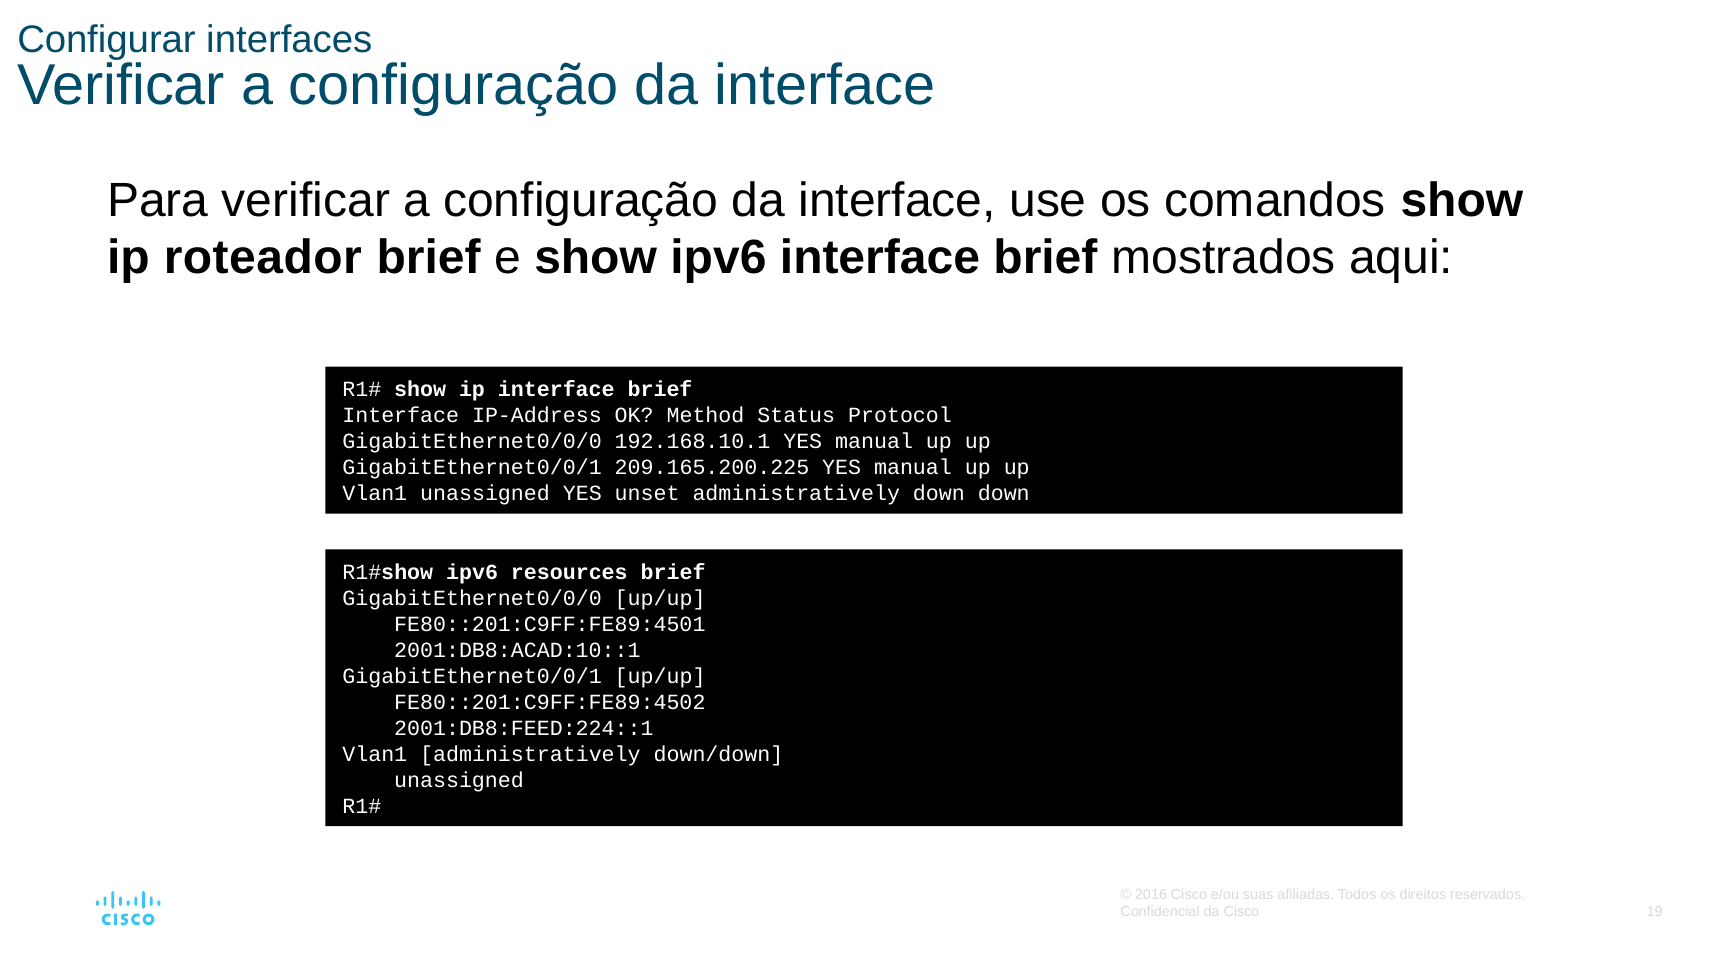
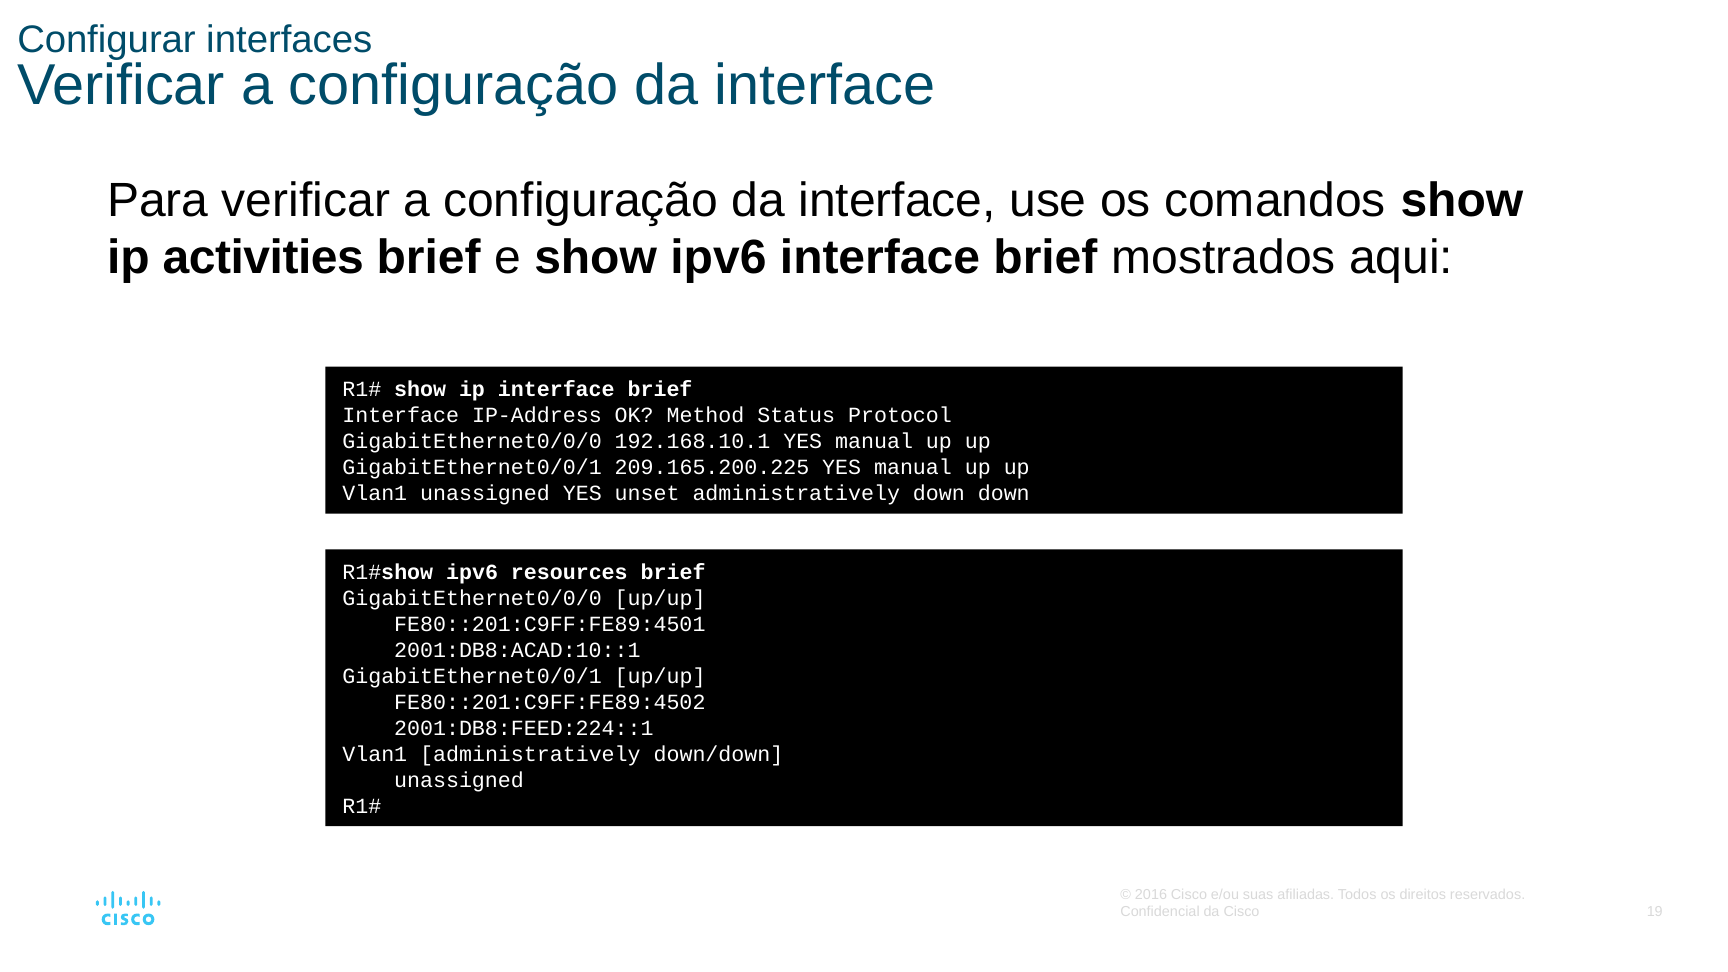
roteador: roteador -> activities
